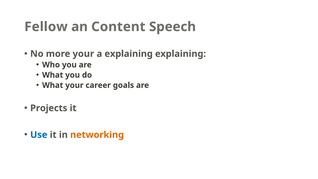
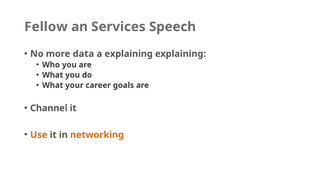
Content: Content -> Services
more your: your -> data
Projects: Projects -> Channel
Use colour: blue -> orange
